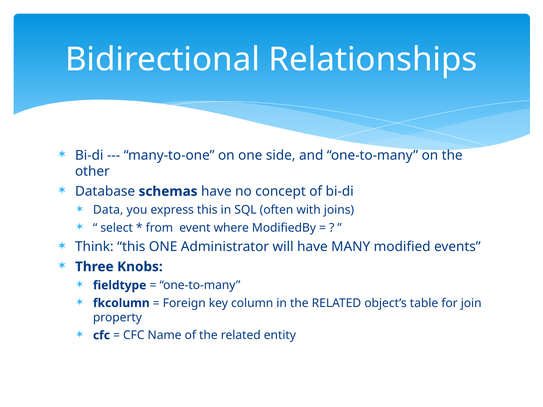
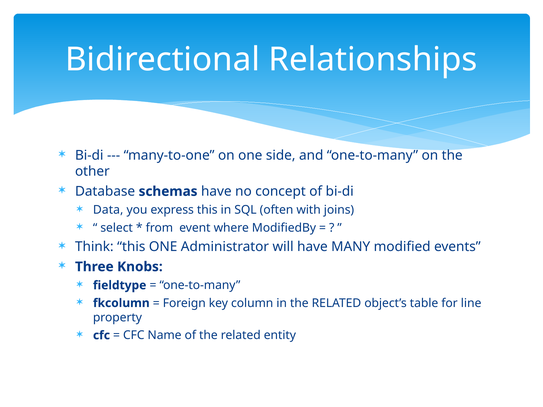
join: join -> line
